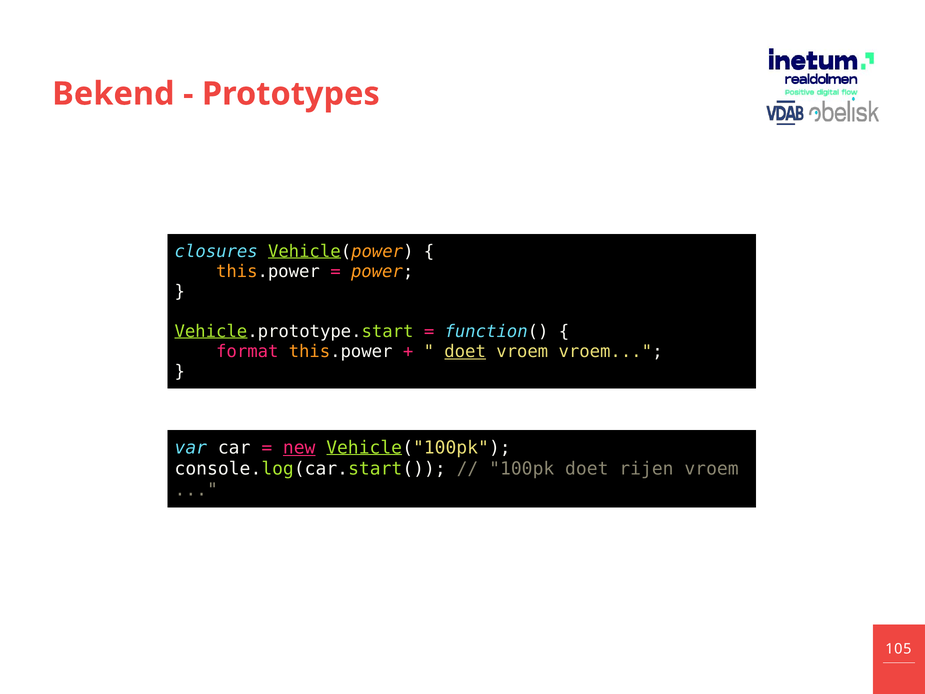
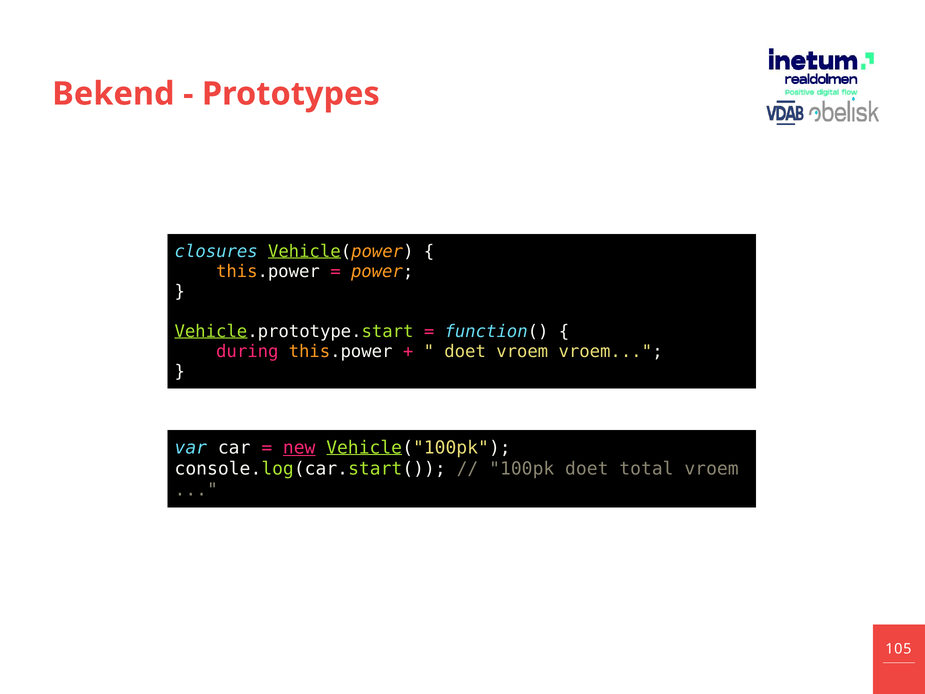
format: format -> during
doet at (465, 352) underline: present -> none
rijen: rijen -> total
